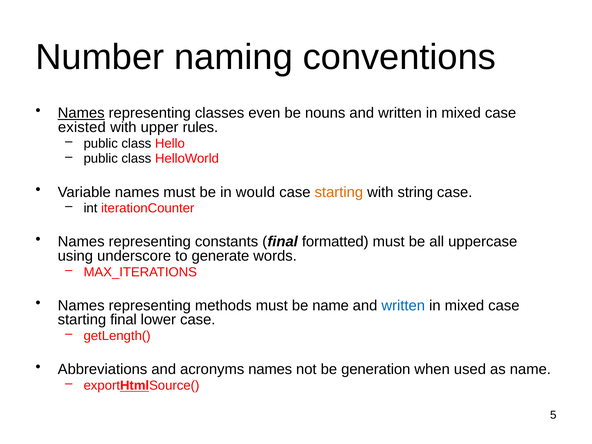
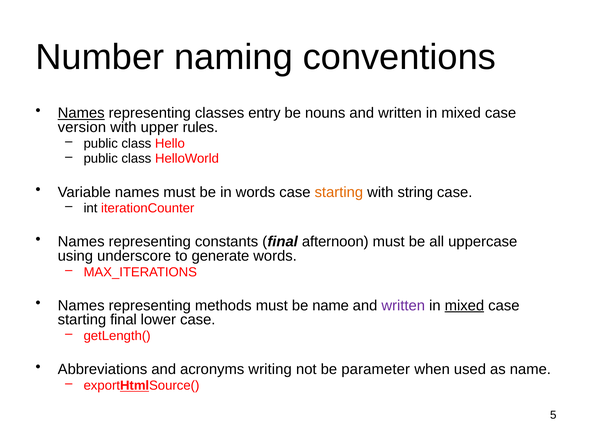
even: even -> entry
existed: existed -> version
in would: would -> words
formatted: formatted -> afternoon
written at (403, 306) colour: blue -> purple
mixed at (464, 306) underline: none -> present
acronyms names: names -> writing
generation: generation -> parameter
